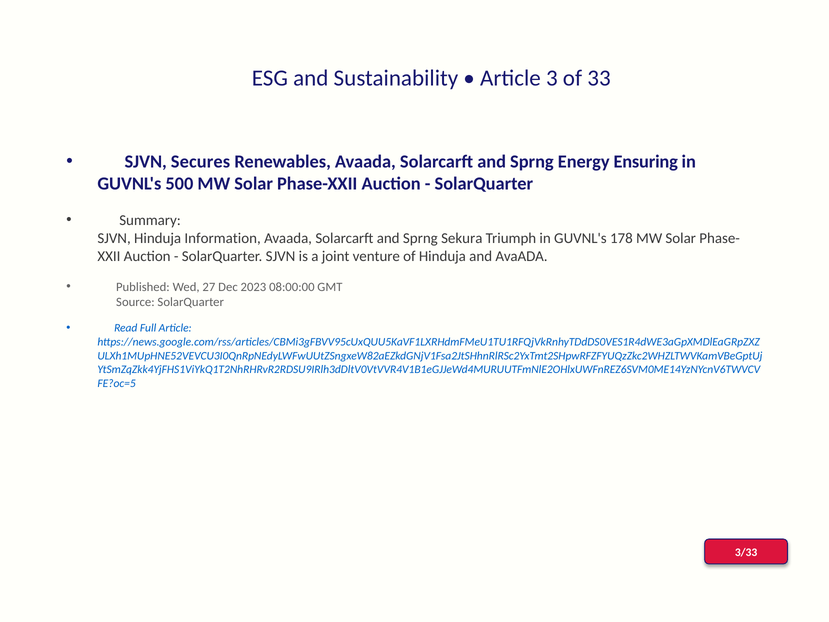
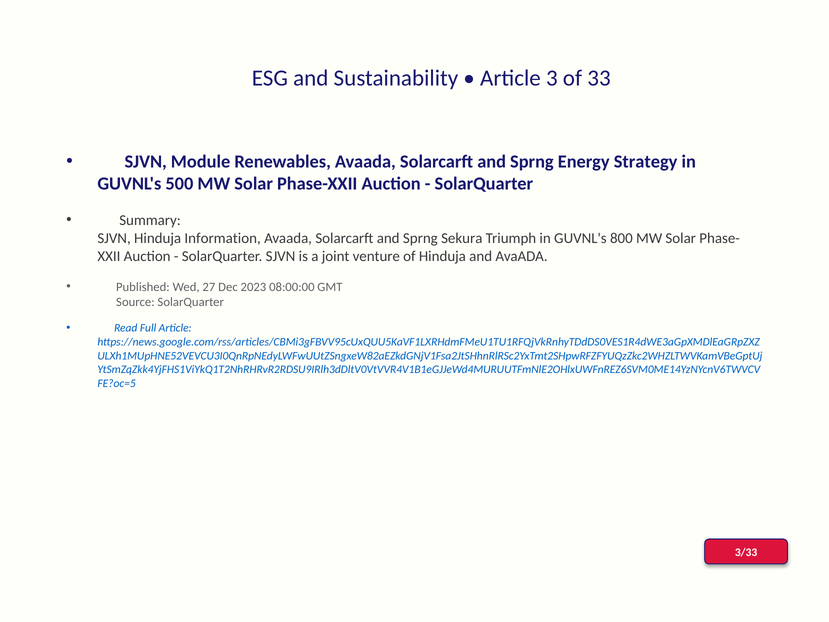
Secures: Secures -> Module
Ensuring: Ensuring -> Strategy
178: 178 -> 800
